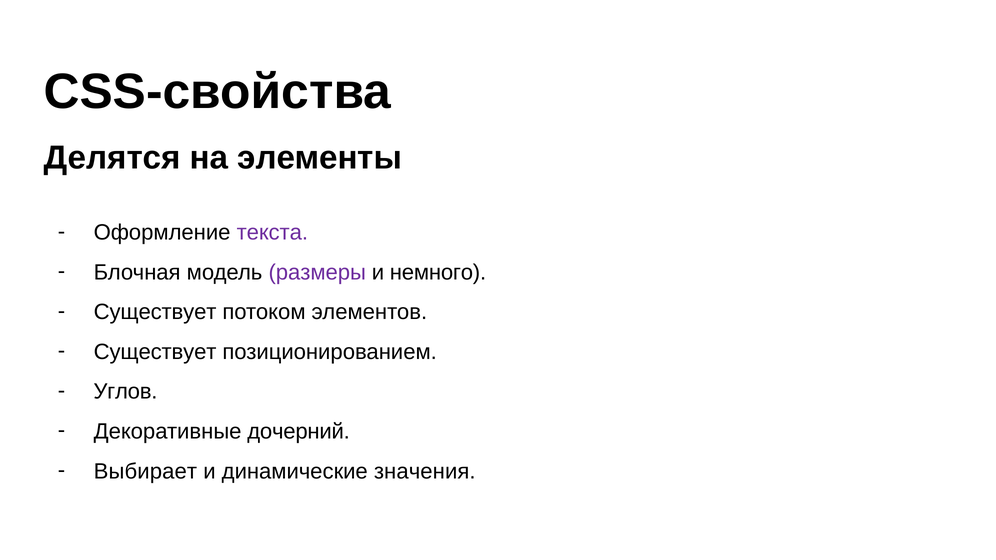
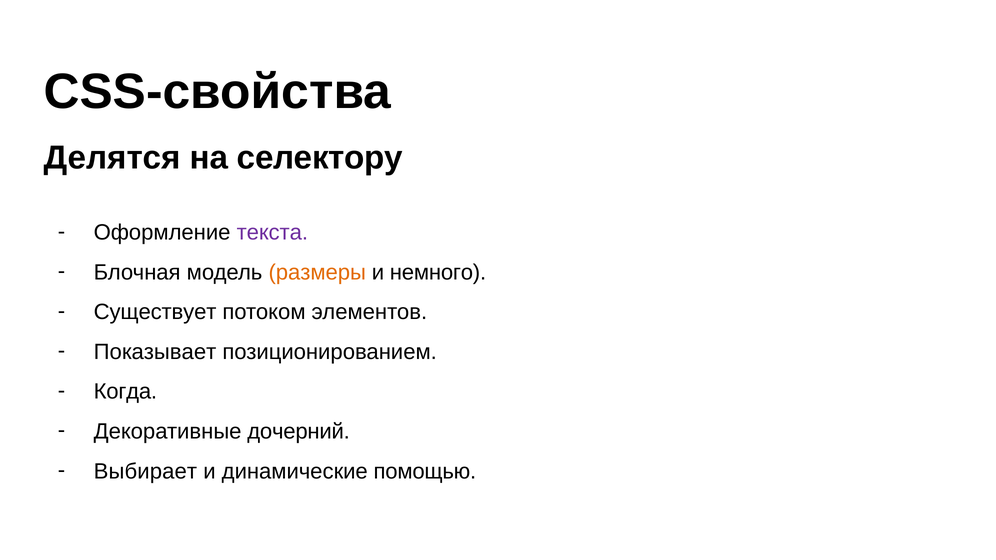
элементы: элементы -> селектору
размеры colour: purple -> orange
Существует at (155, 352): Существует -> Показывает
Углов: Углов -> Когда
значения: значения -> помощью
